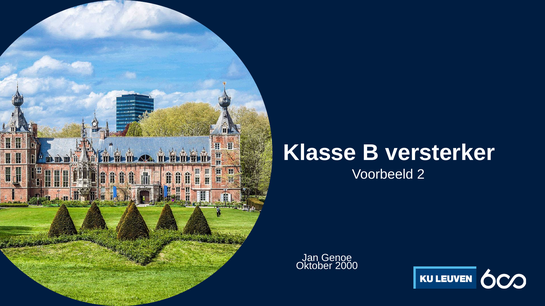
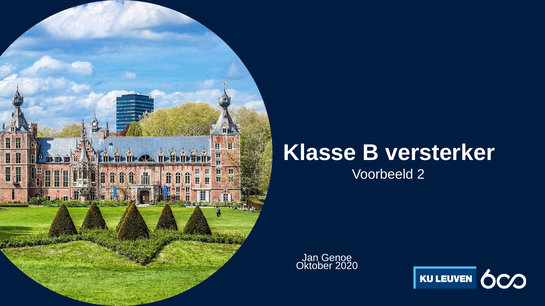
2000: 2000 -> 2020
